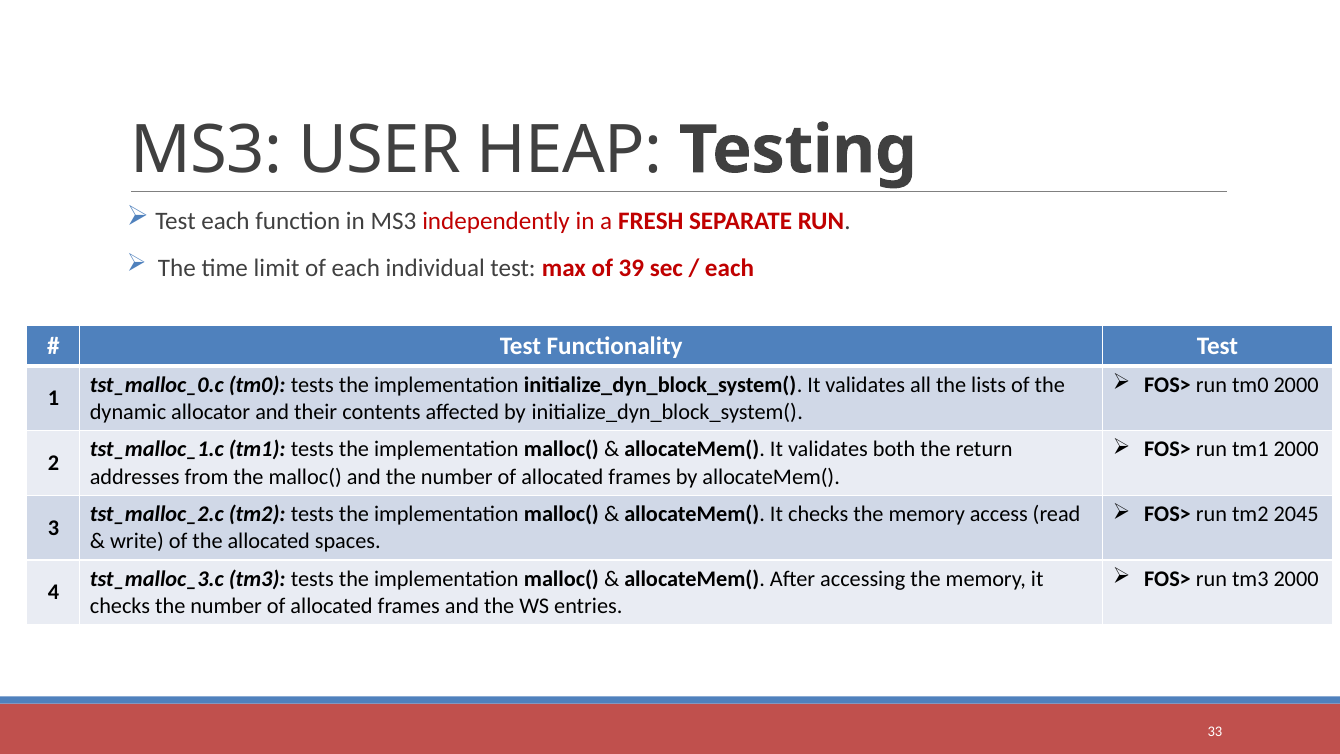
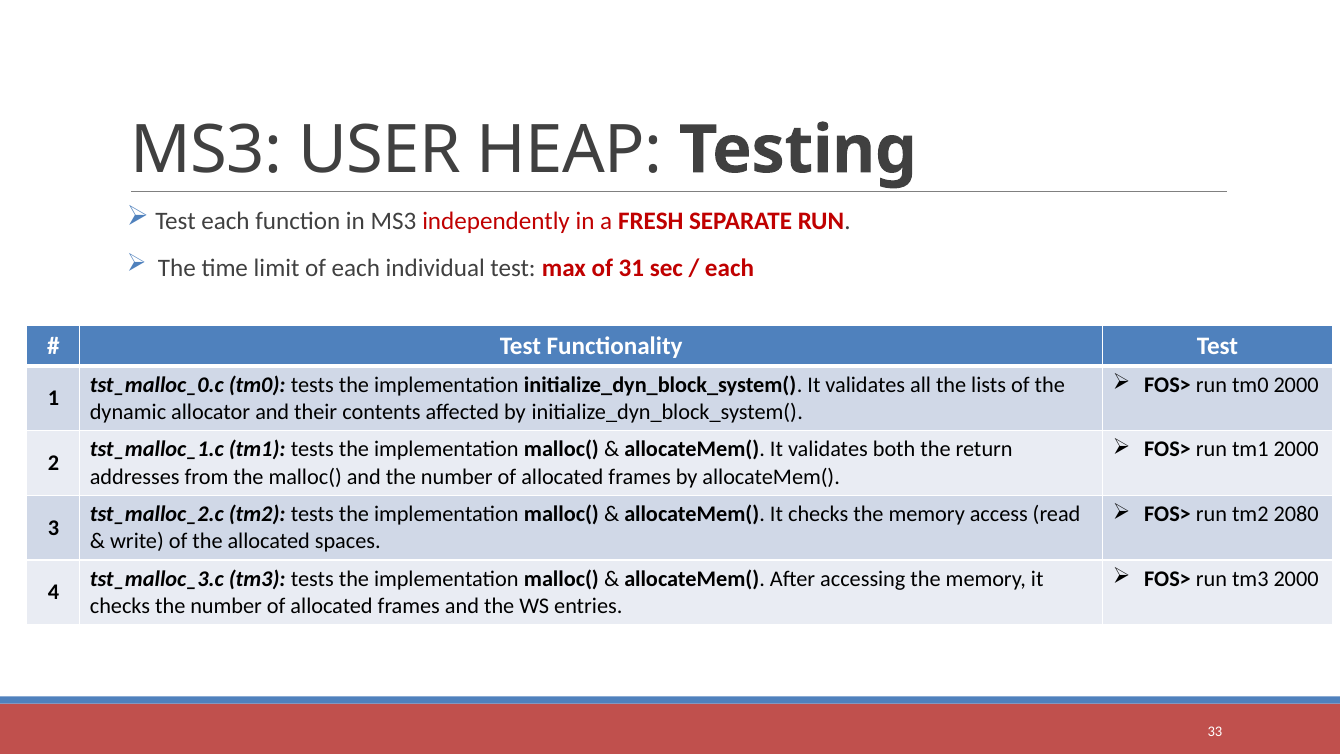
39: 39 -> 31
2045: 2045 -> 2080
